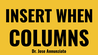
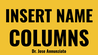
WHEN: WHEN -> NAME
